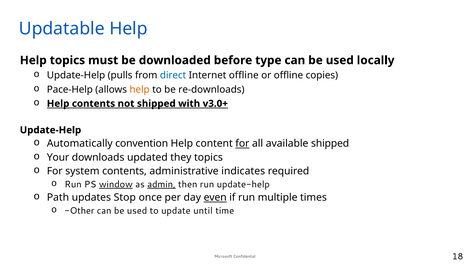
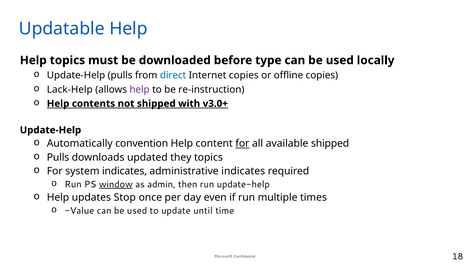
Internet offline: offline -> copies
Pace-Help: Pace-Help -> Lack-Help
help at (140, 90) colour: orange -> purple
re-downloads: re-downloads -> re-instruction
Your at (58, 158): Your -> Pulls
system contents: contents -> indicates
admin underline: present -> none
Path at (58, 198): Path -> Help
even underline: present -> none
Other: Other -> Value
